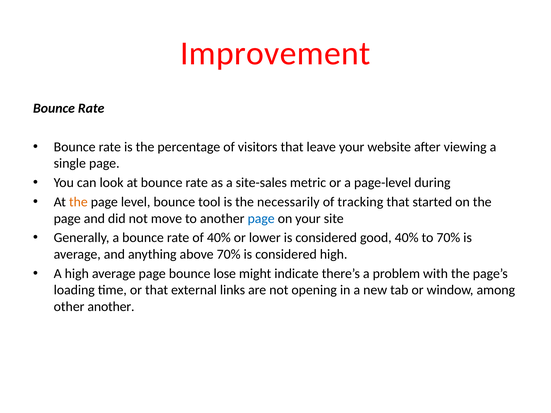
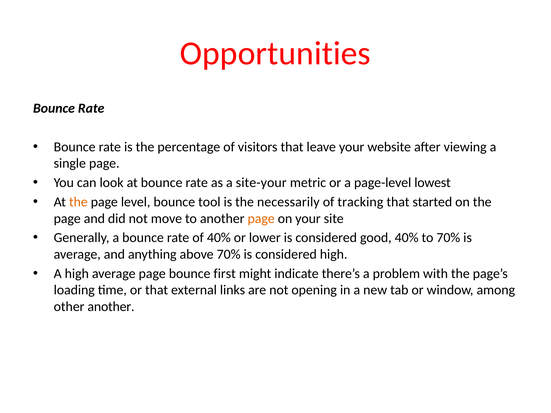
Improvement: Improvement -> Opportunities
site-sales: site-sales -> site-your
during: during -> lowest
page at (261, 219) colour: blue -> orange
lose: lose -> first
